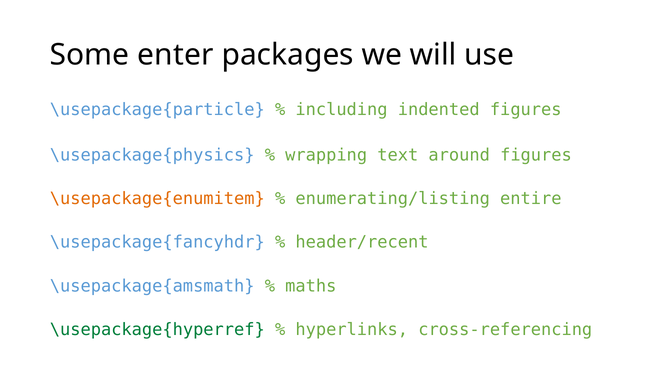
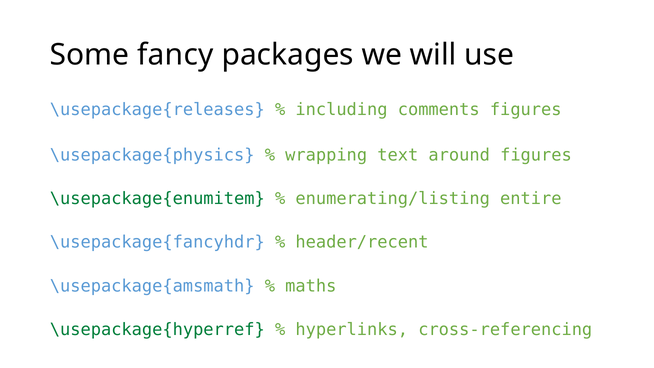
enter: enter -> fancy
\usepackage{particle: \usepackage{particle -> \usepackage{releases
indented: indented -> comments
\usepackage{enumitem colour: orange -> green
